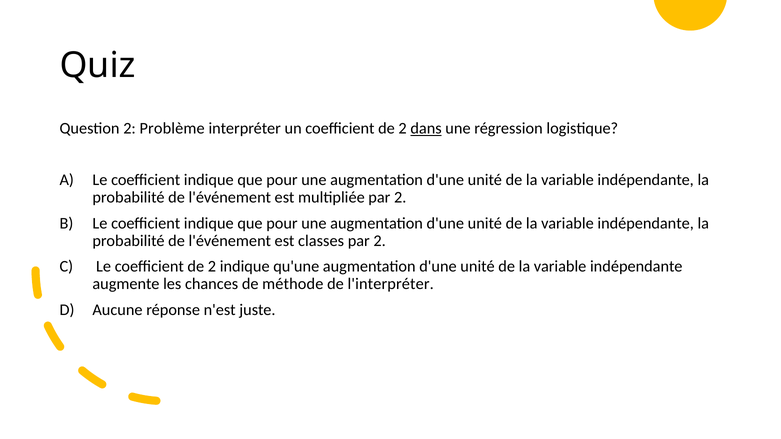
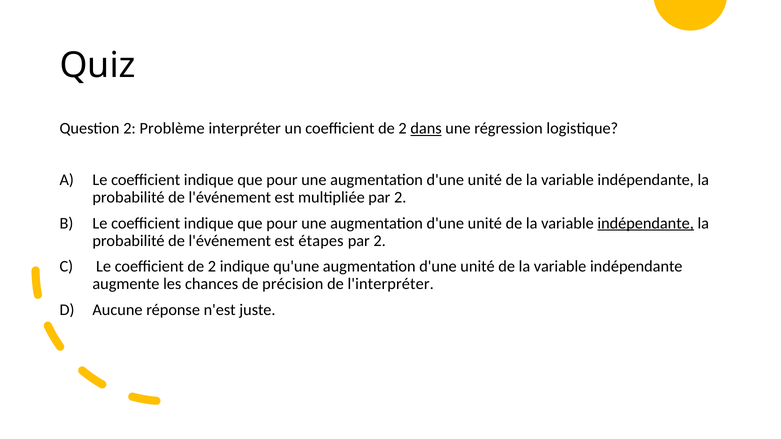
indépendante at (646, 223) underline: none -> present
classes: classes -> étapes
méthode: méthode -> précision
